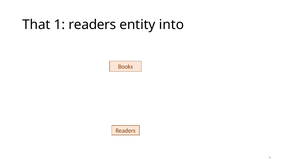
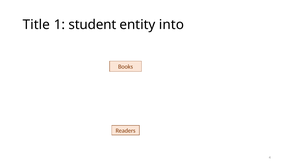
That: That -> Title
1 readers: readers -> student
